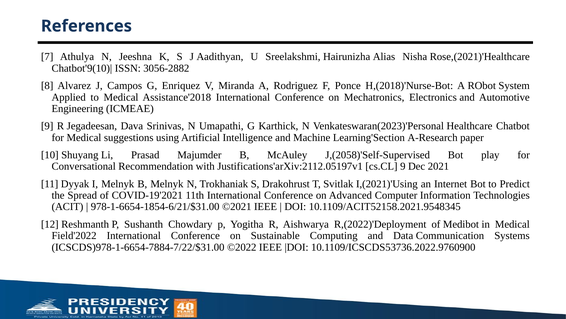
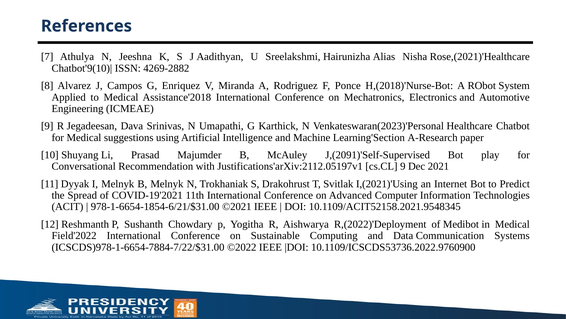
3056-2882: 3056-2882 -> 4269-2882
J,(2058)'Self-Supervised: J,(2058)'Self-Supervised -> J,(2091)'Self-Supervised
